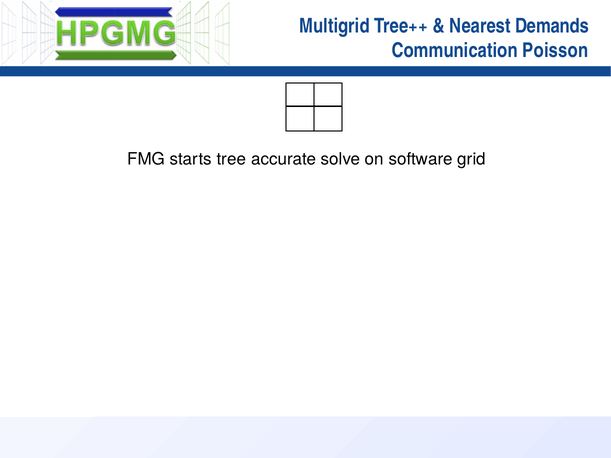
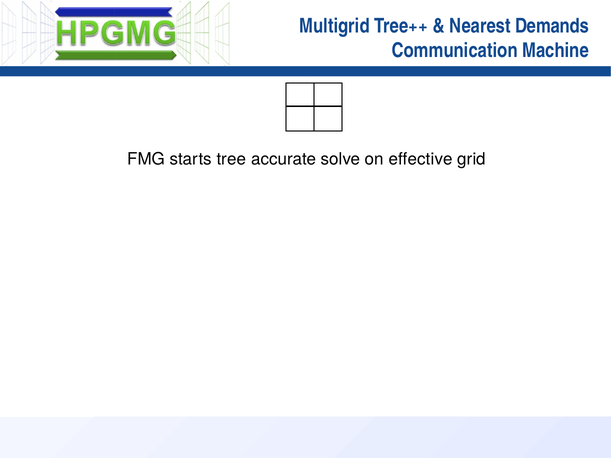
Poisson: Poisson -> Machine
software: software -> effective
